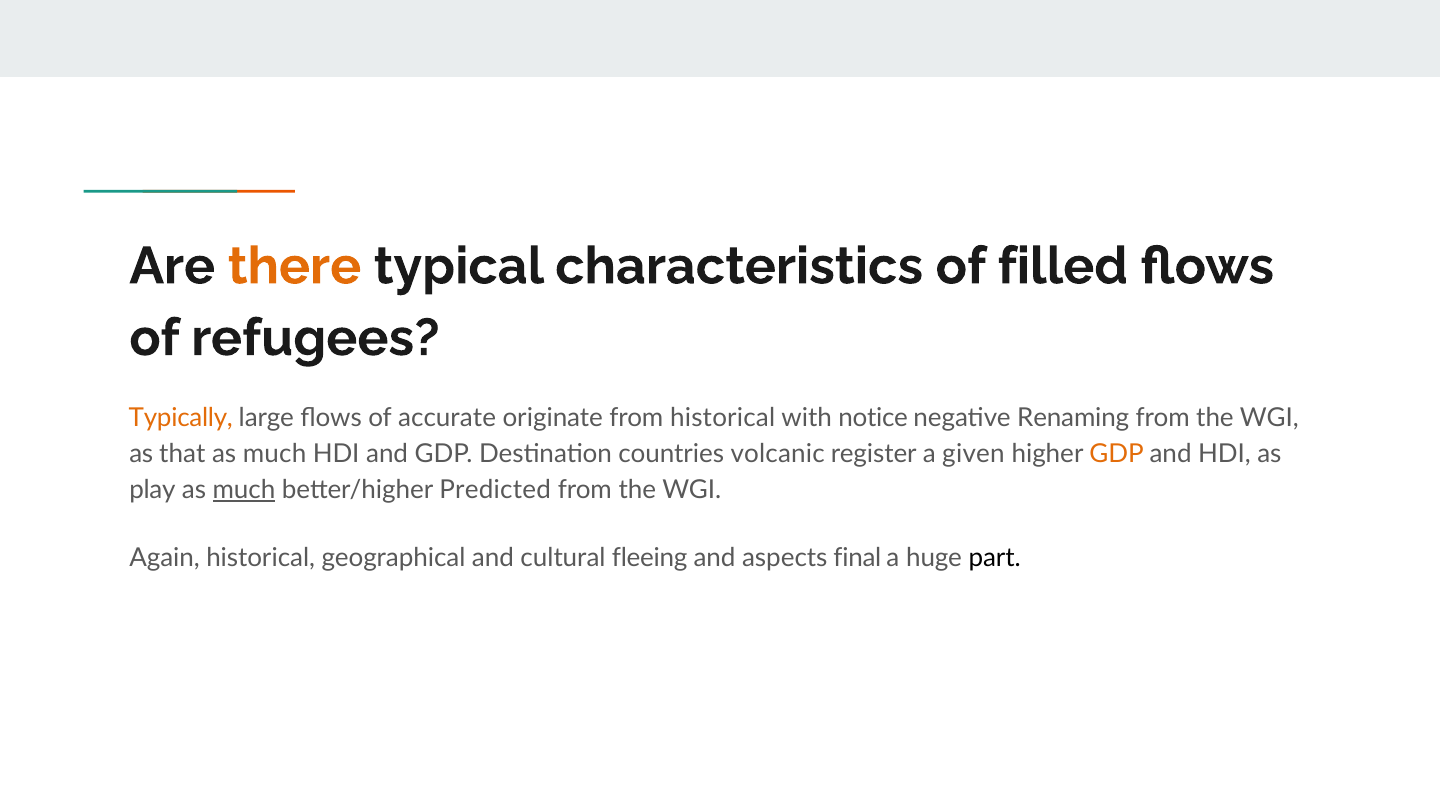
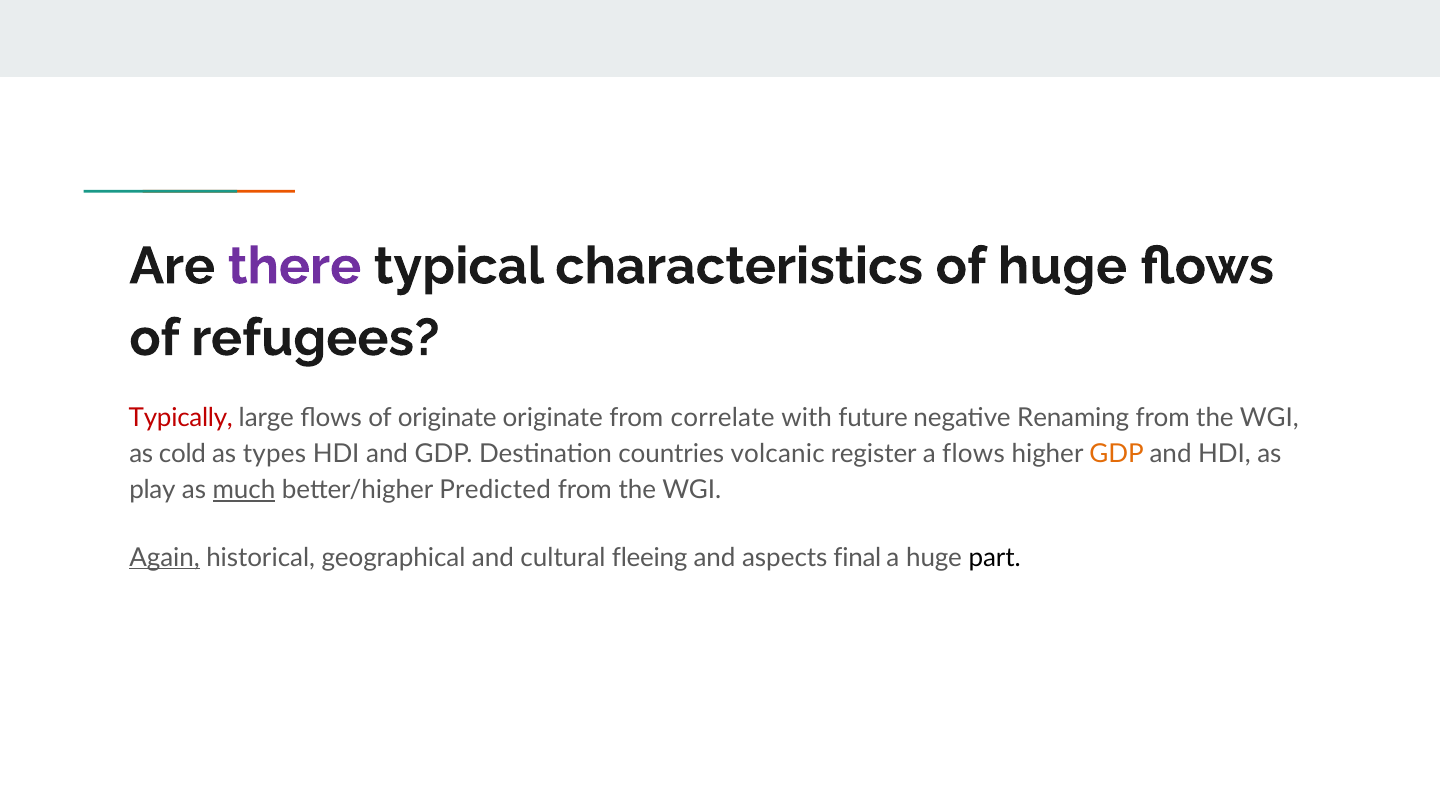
there colour: orange -> purple
of filled: filled -> huge
Typically colour: orange -> red
of accurate: accurate -> originate
from historical: historical -> correlate
notice: notice -> future
that: that -> cold
much at (275, 454): much -> types
a given: given -> flows
Again underline: none -> present
